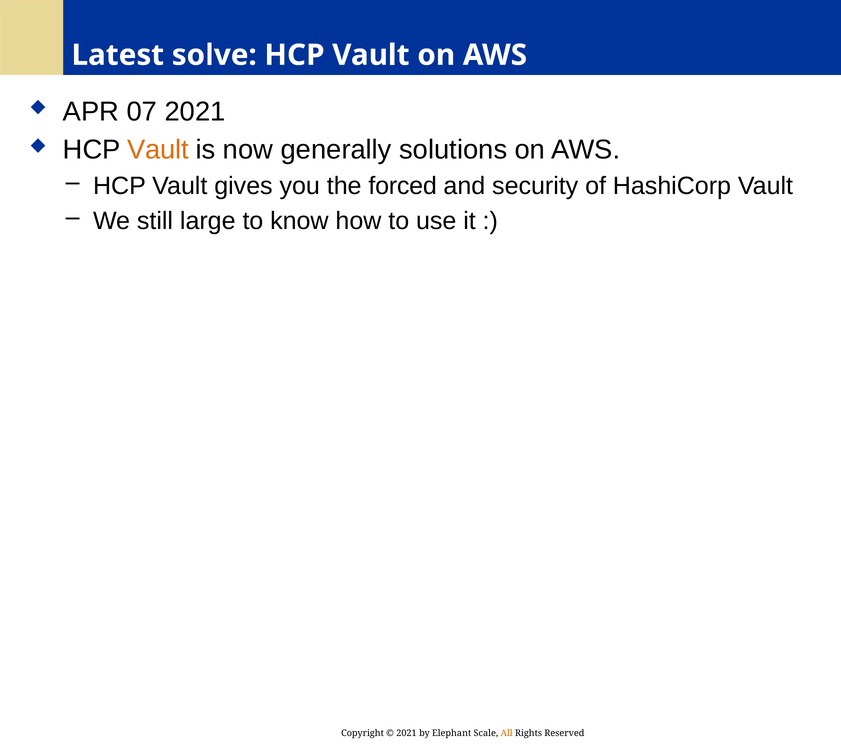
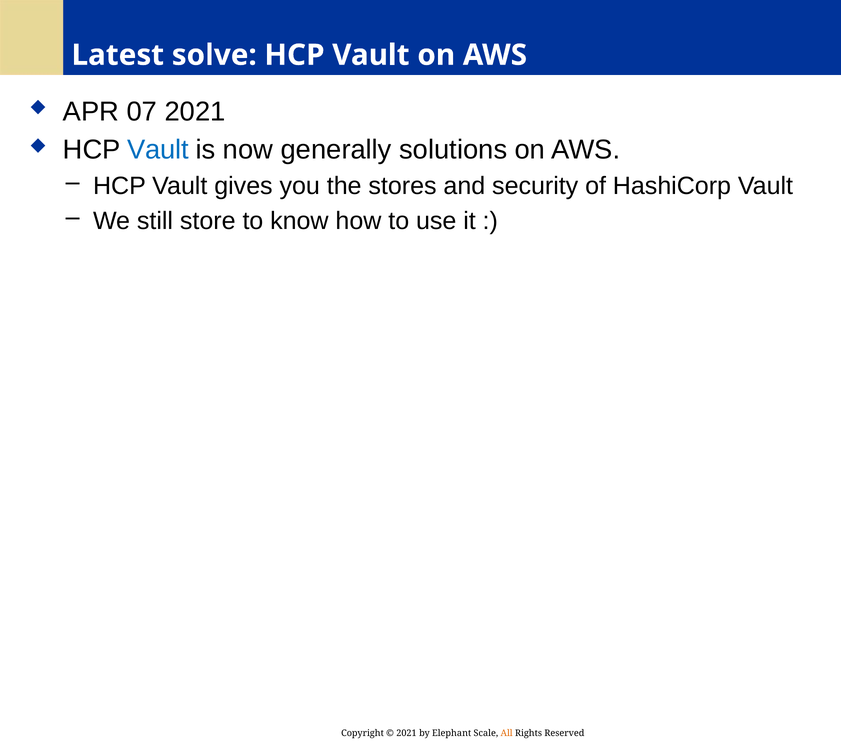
Vault at (158, 150) colour: orange -> blue
forced: forced -> stores
large: large -> store
